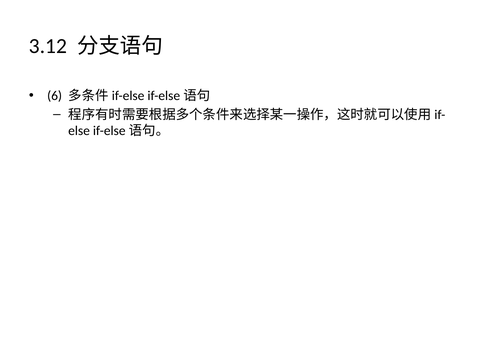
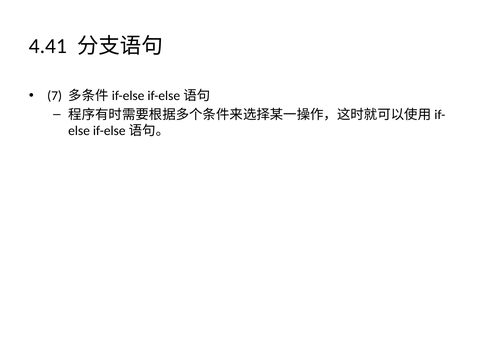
3.12: 3.12 -> 4.41
6: 6 -> 7
